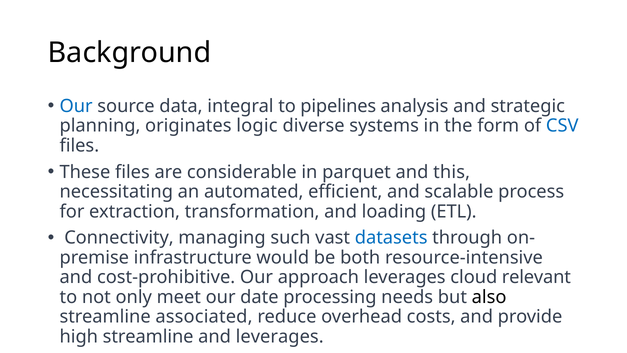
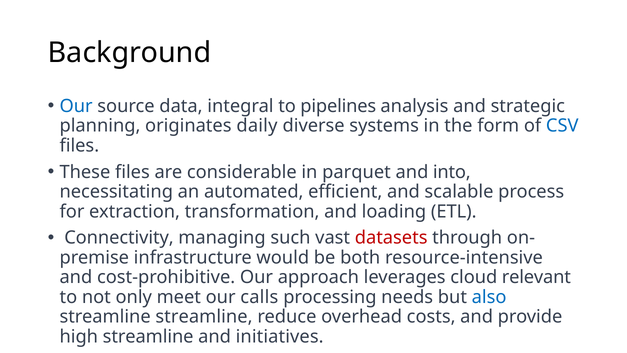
logic: logic -> daily
this: this -> into
datasets colour: blue -> red
date: date -> calls
also colour: black -> blue
streamline associated: associated -> streamline
and leverages: leverages -> initiatives
